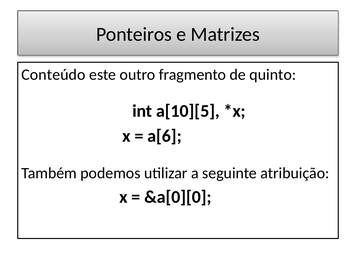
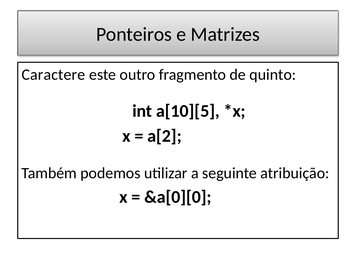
Conteúdo: Conteúdo -> Caractere
a[6: a[6 -> a[2
